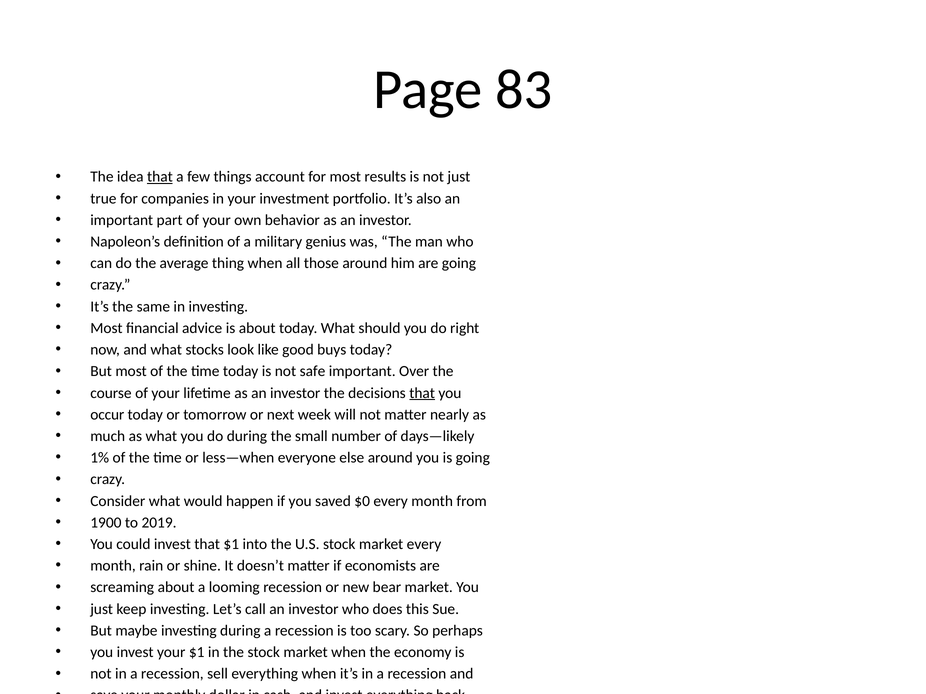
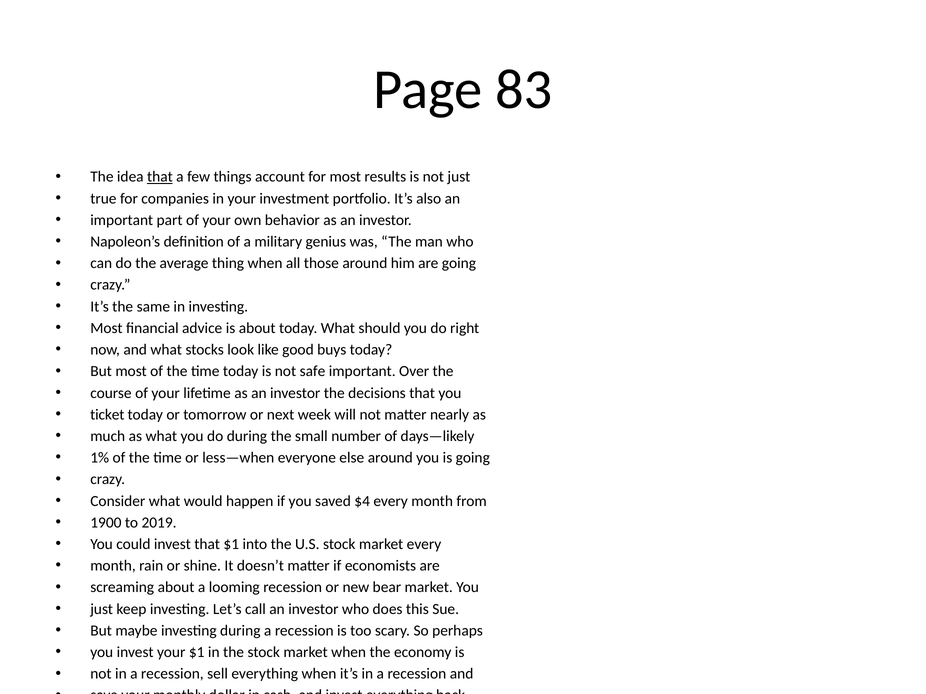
that at (422, 393) underline: present -> none
occur: occur -> ticket
$0: $0 -> $4
